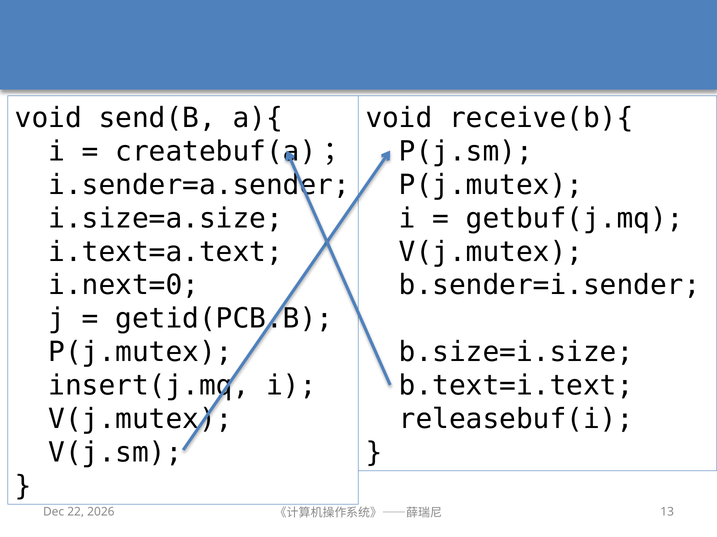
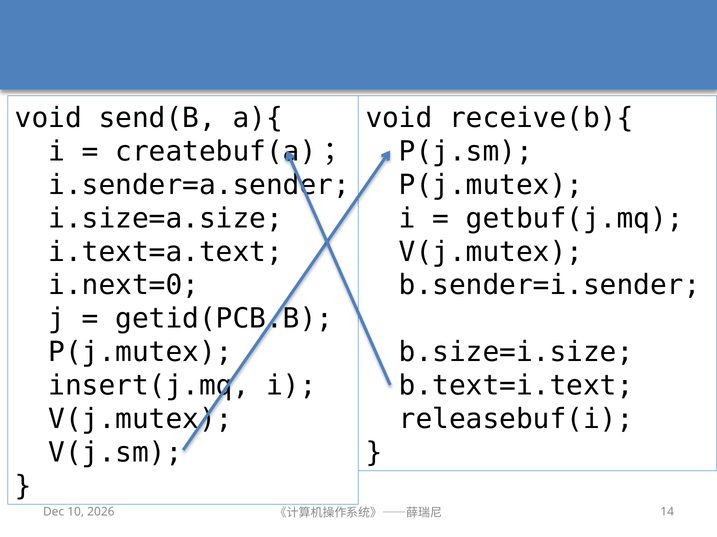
22: 22 -> 10
13: 13 -> 14
